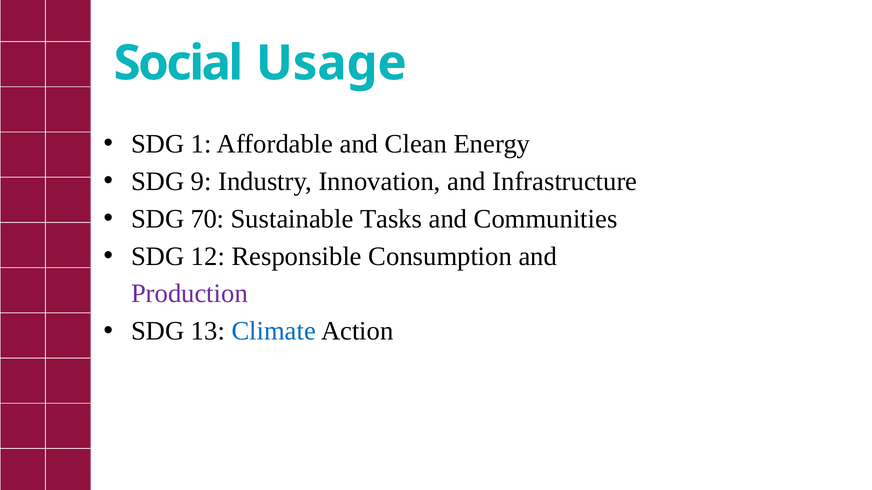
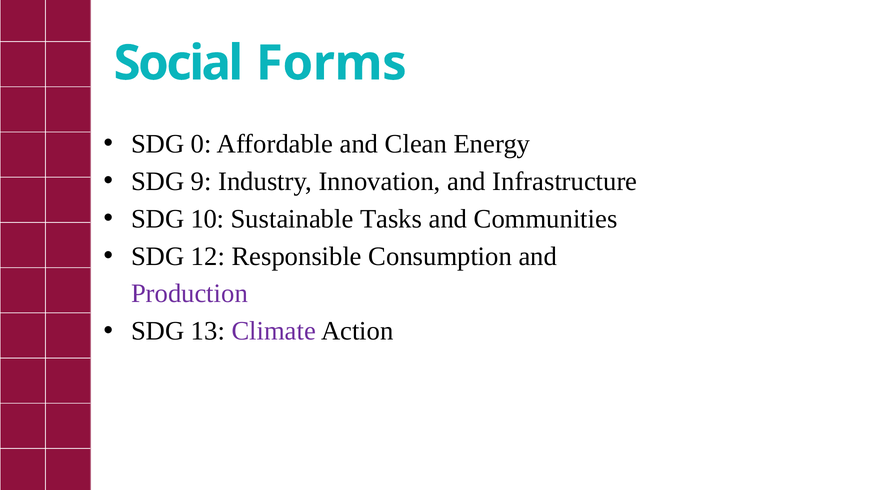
Usage: Usage -> Forms
1: 1 -> 0
70: 70 -> 10
Climate colour: blue -> purple
